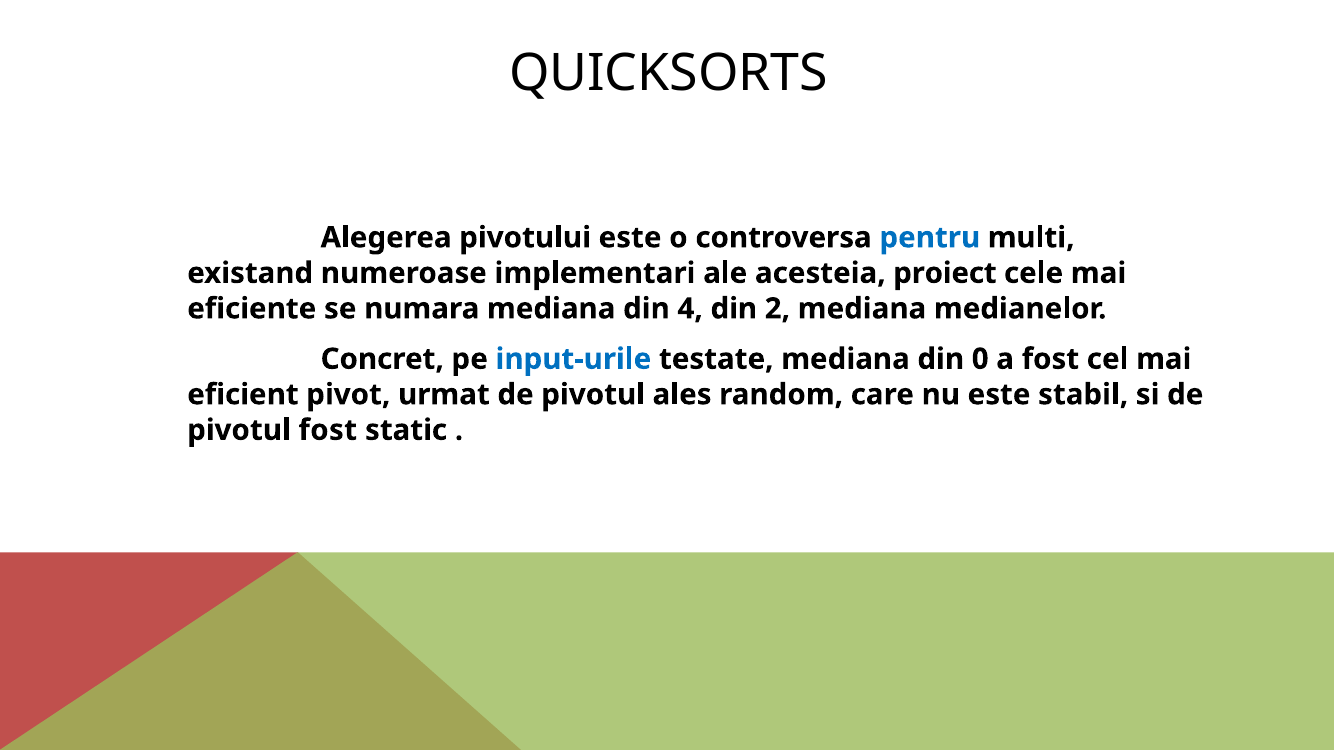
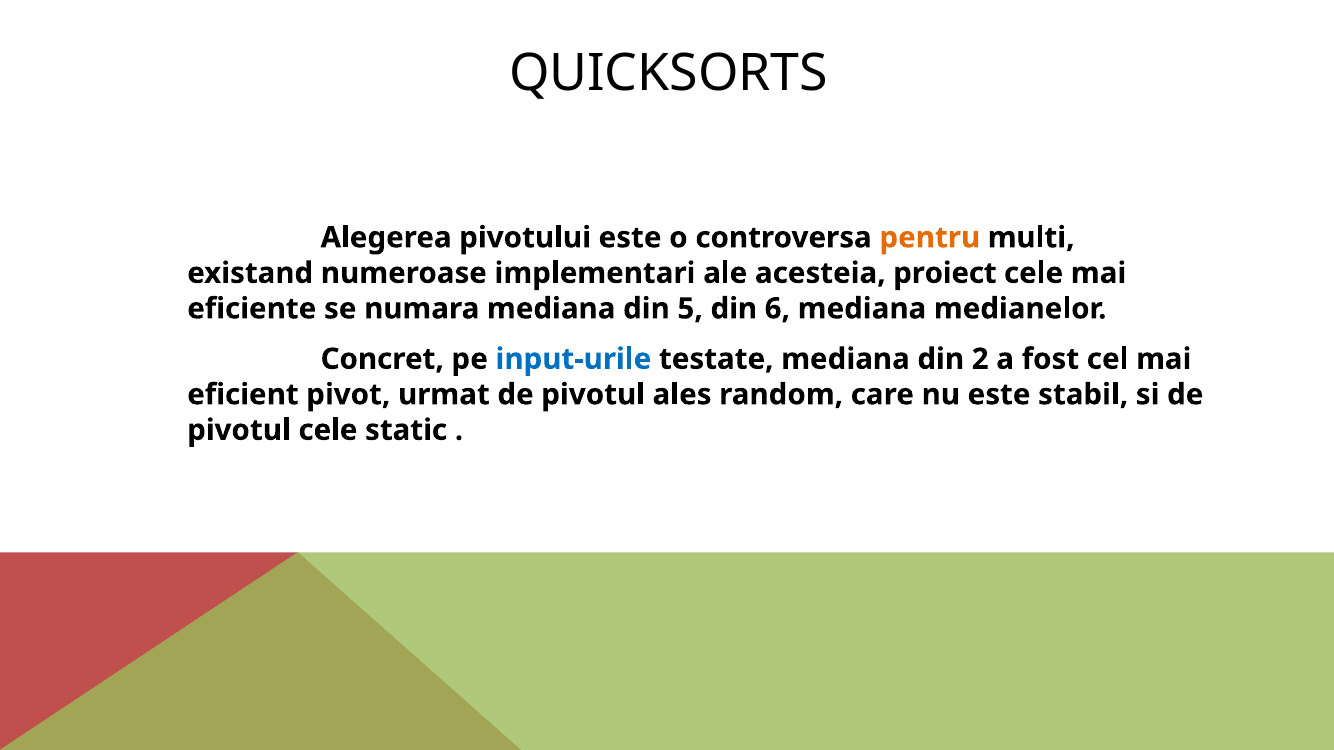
pentru colour: blue -> orange
4: 4 -> 5
2: 2 -> 6
0: 0 -> 2
pivotul fost: fost -> cele
